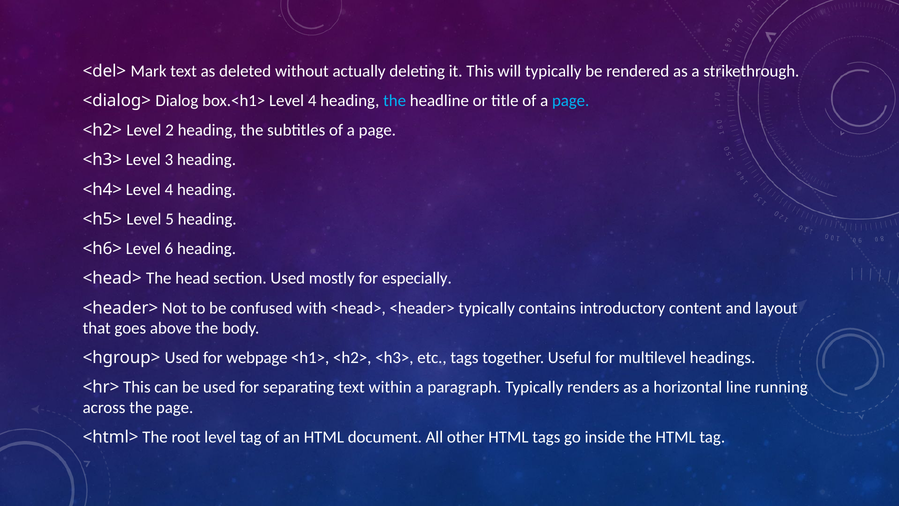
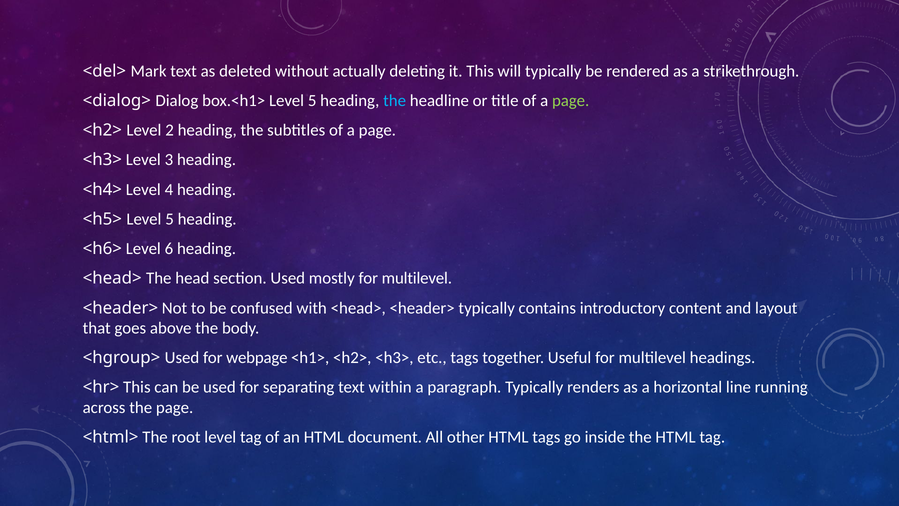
box.<h1> Level 4: 4 -> 5
page at (571, 101) colour: light blue -> light green
mostly for especially: especially -> multilevel
